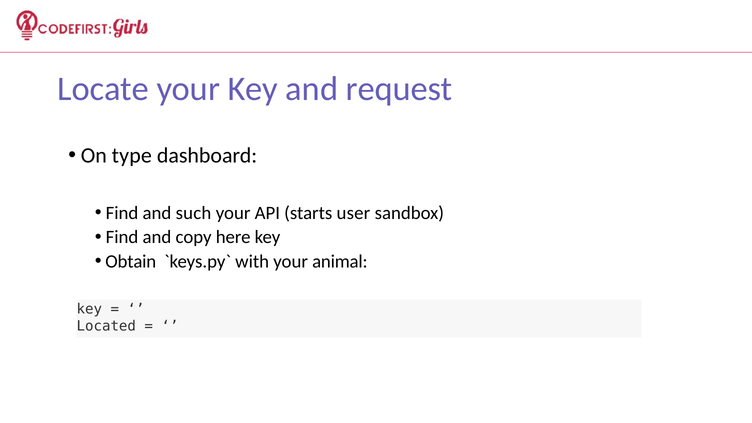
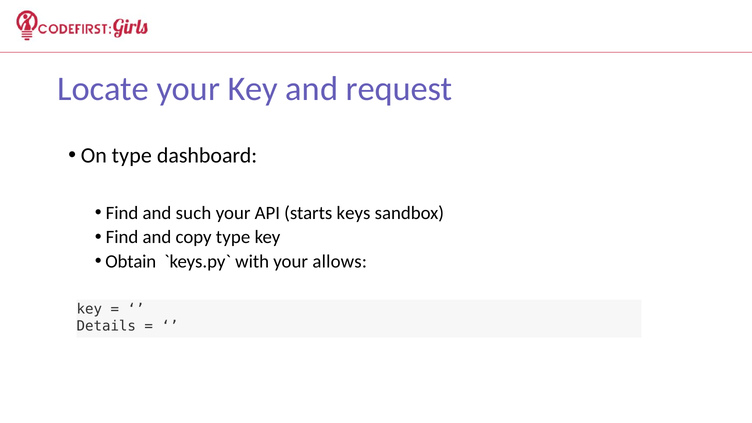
user: user -> keys
copy here: here -> type
animal: animal -> allows
Located: Located -> Details
